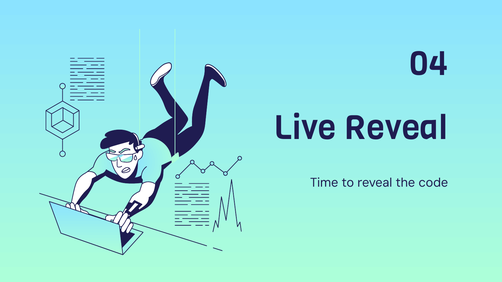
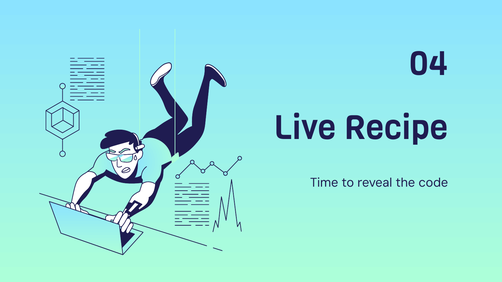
Live Reveal: Reveal -> Recipe
